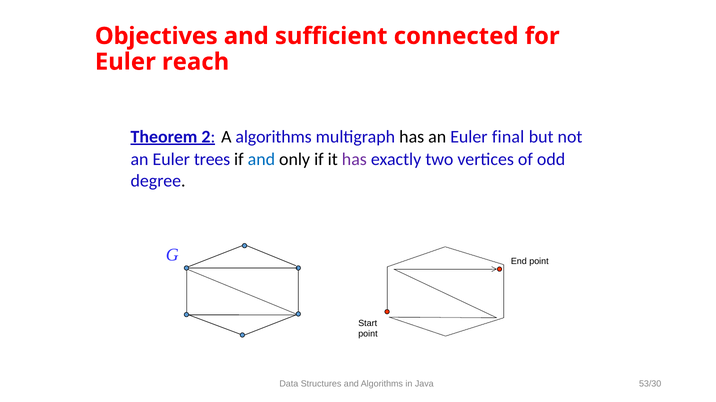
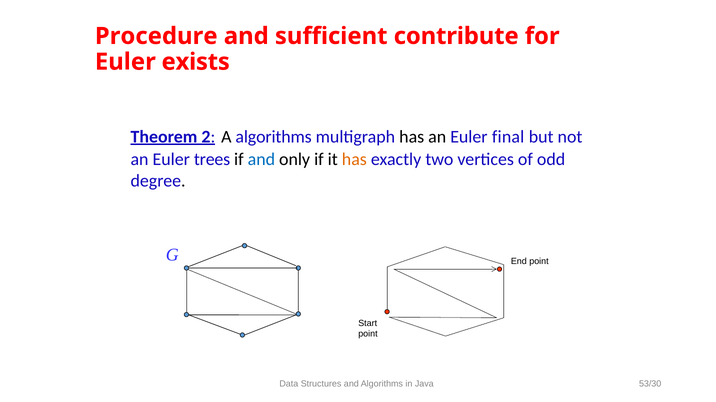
Objectives: Objectives -> Procedure
connected: connected -> contribute
reach: reach -> exists
has at (354, 160) colour: purple -> orange
